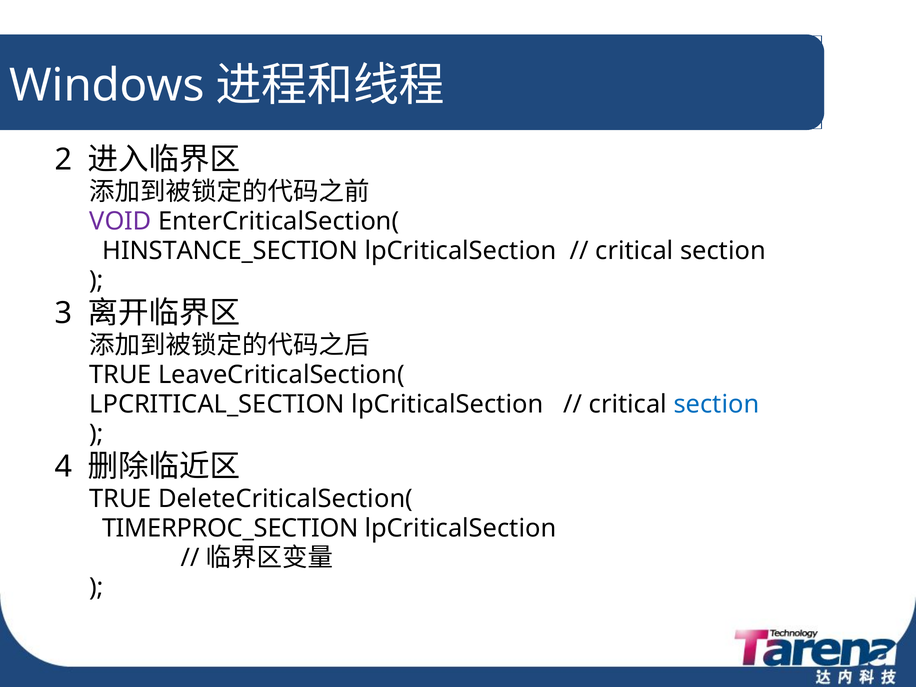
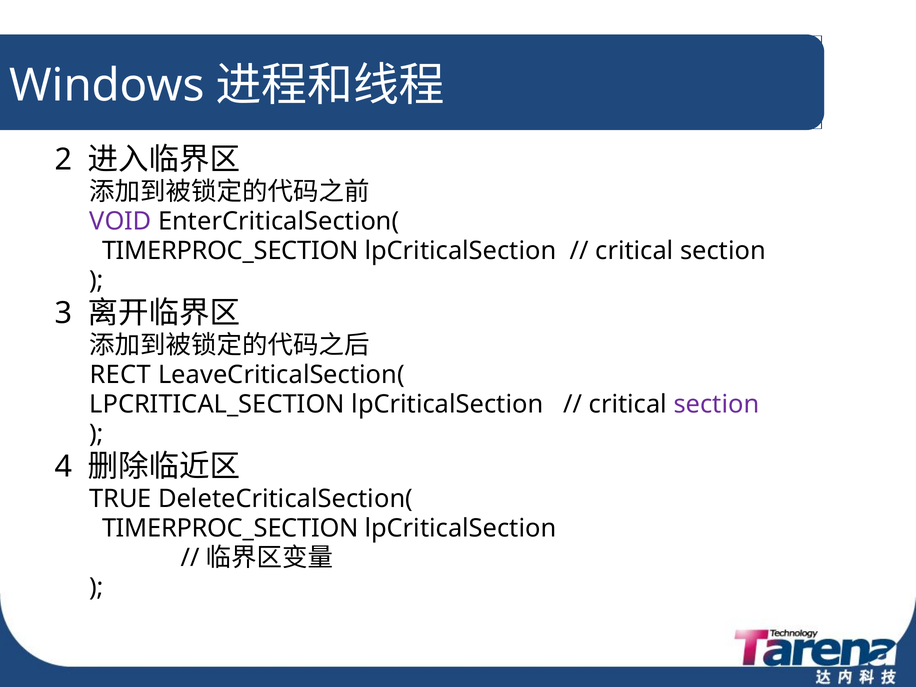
HINSTANCE_SECTION at (230, 251): HINSTANCE_SECTION -> TIMERPROC_SECTION
TRUE at (120, 375): TRUE -> RECT
section at (717, 404) colour: blue -> purple
